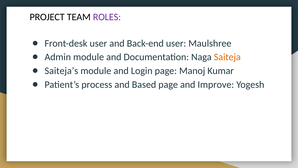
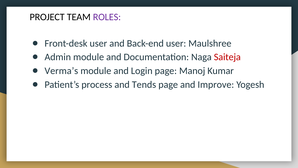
Saiteja colour: orange -> red
Saiteja’s: Saiteja’s -> Verma’s
Based: Based -> Tends
